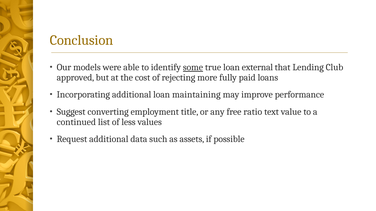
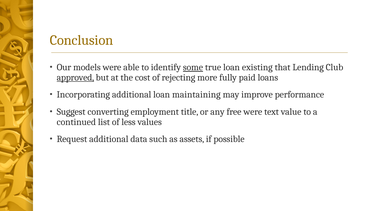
external: external -> existing
approved underline: none -> present
free ratio: ratio -> were
